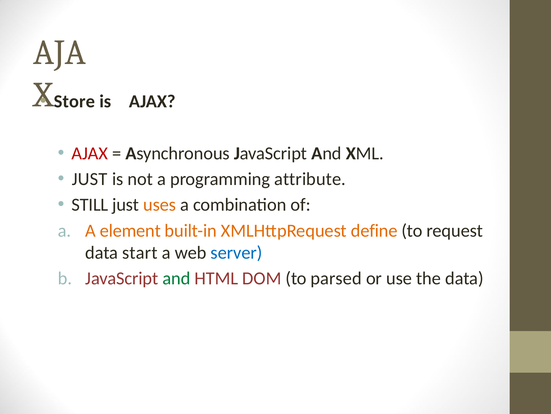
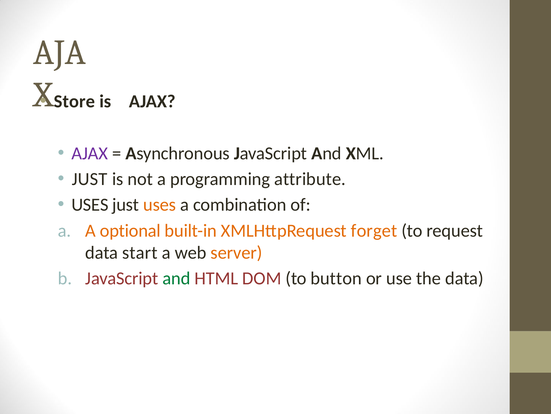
AJAX at (90, 153) colour: red -> purple
STILL at (90, 205): STILL -> USES
element: element -> optional
define: define -> forget
server colour: blue -> orange
parsed: parsed -> button
